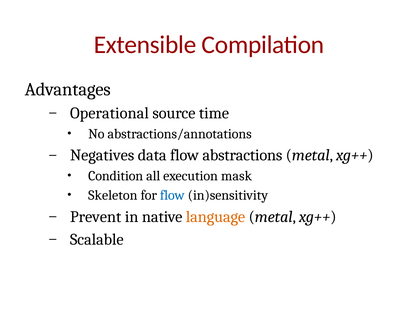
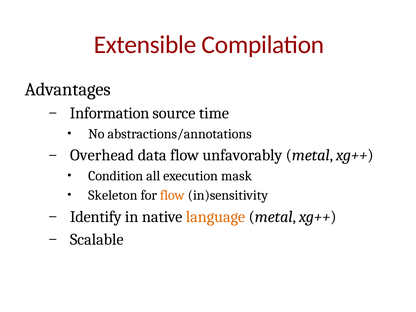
Operational: Operational -> Information
Negatives: Negatives -> Overhead
abstractions: abstractions -> unfavorably
flow at (172, 195) colour: blue -> orange
Prevent: Prevent -> Identify
